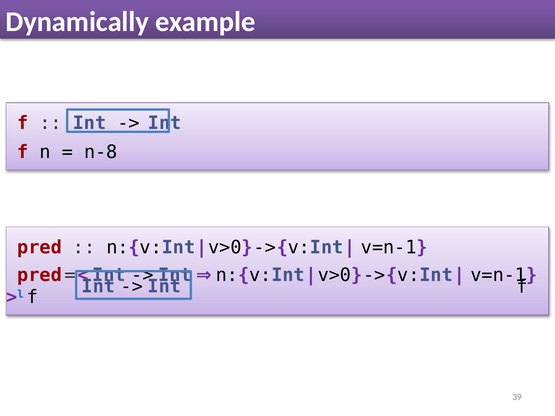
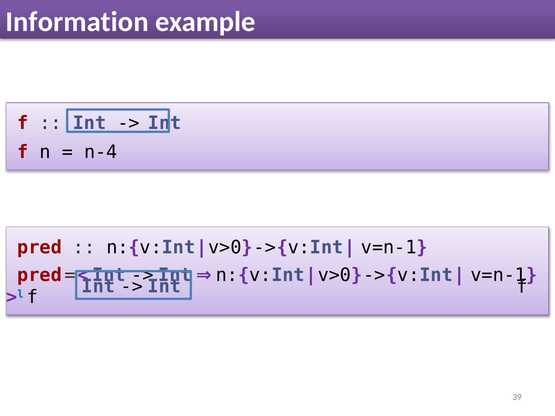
Dynamically: Dynamically -> Information
n-8: n-8 -> n-4
